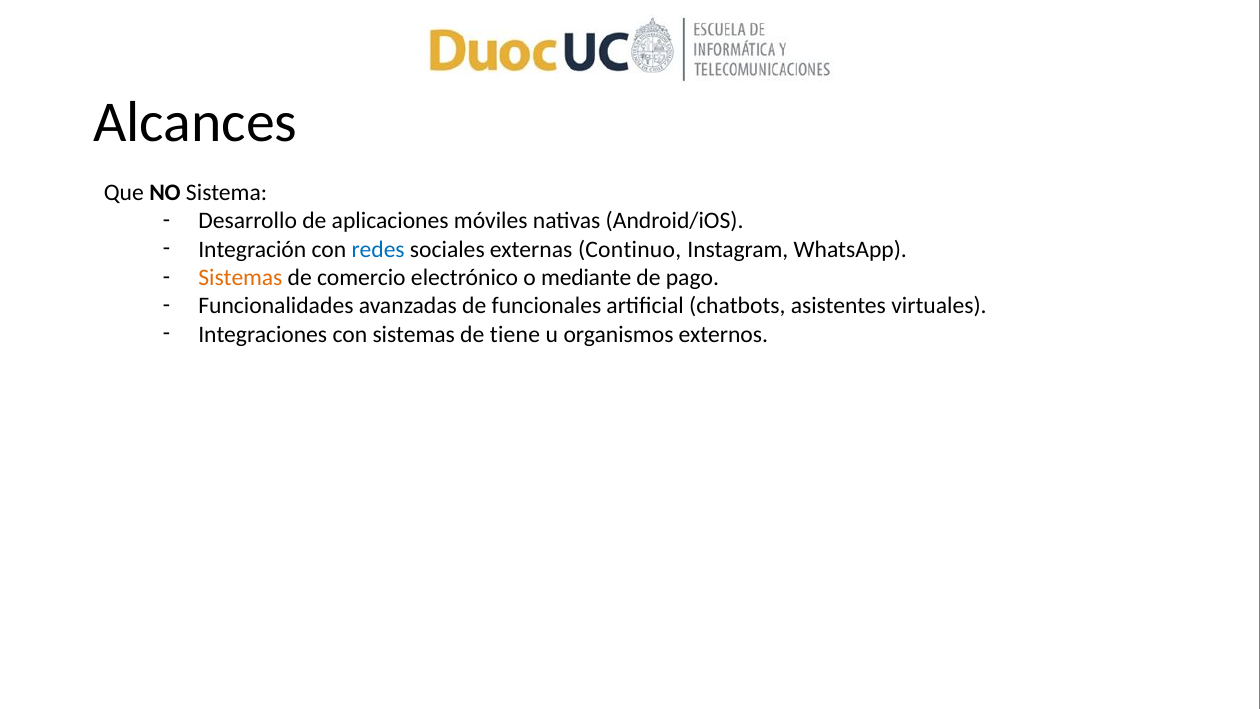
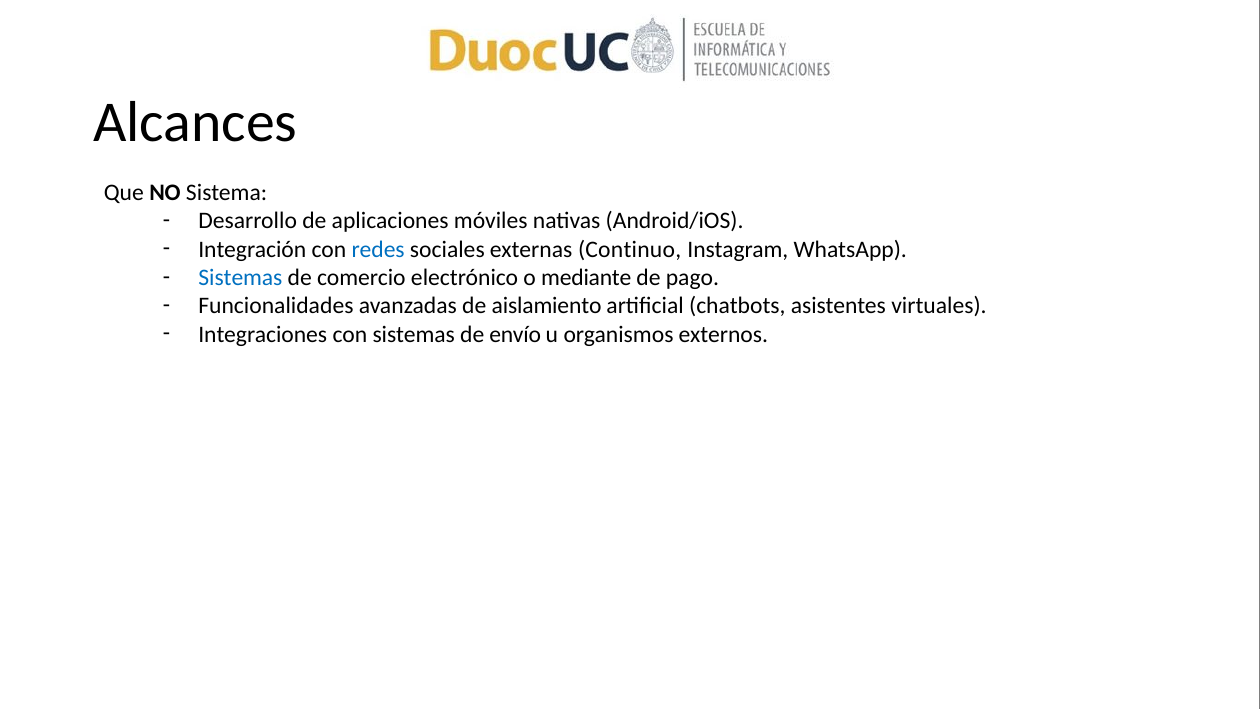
Sistemas at (240, 278) colour: orange -> blue
funcionales: funcionales -> aislamiento
tiene: tiene -> envío
